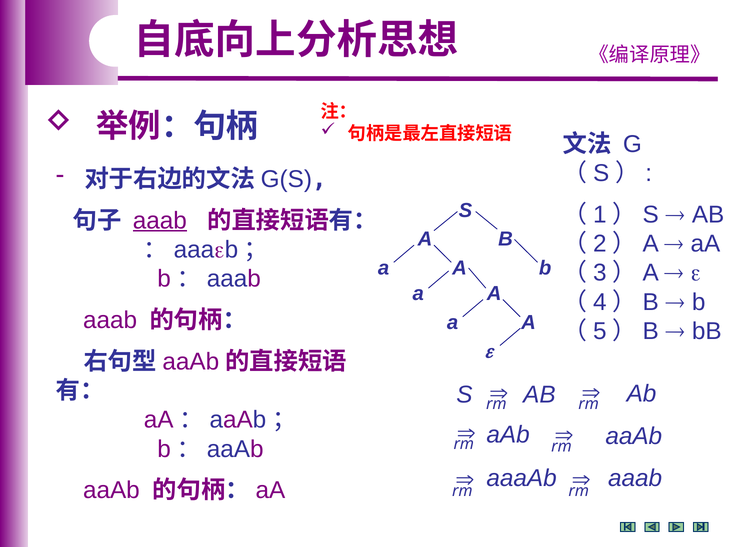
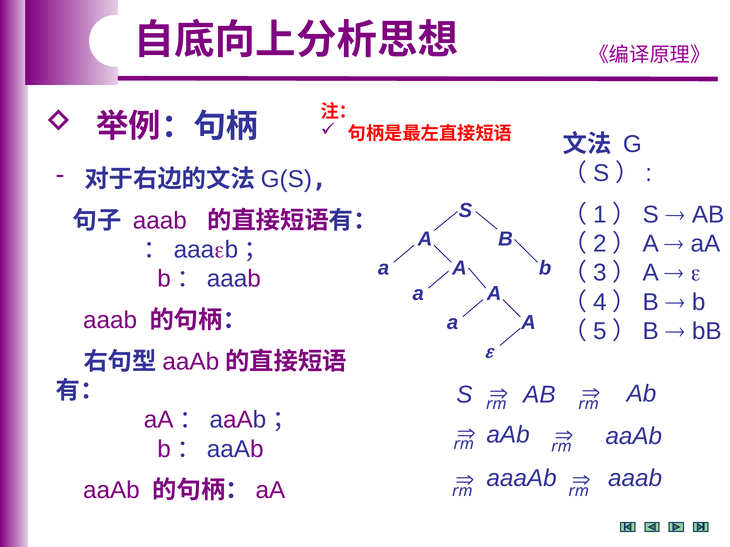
aaab at (160, 221) underline: present -> none
